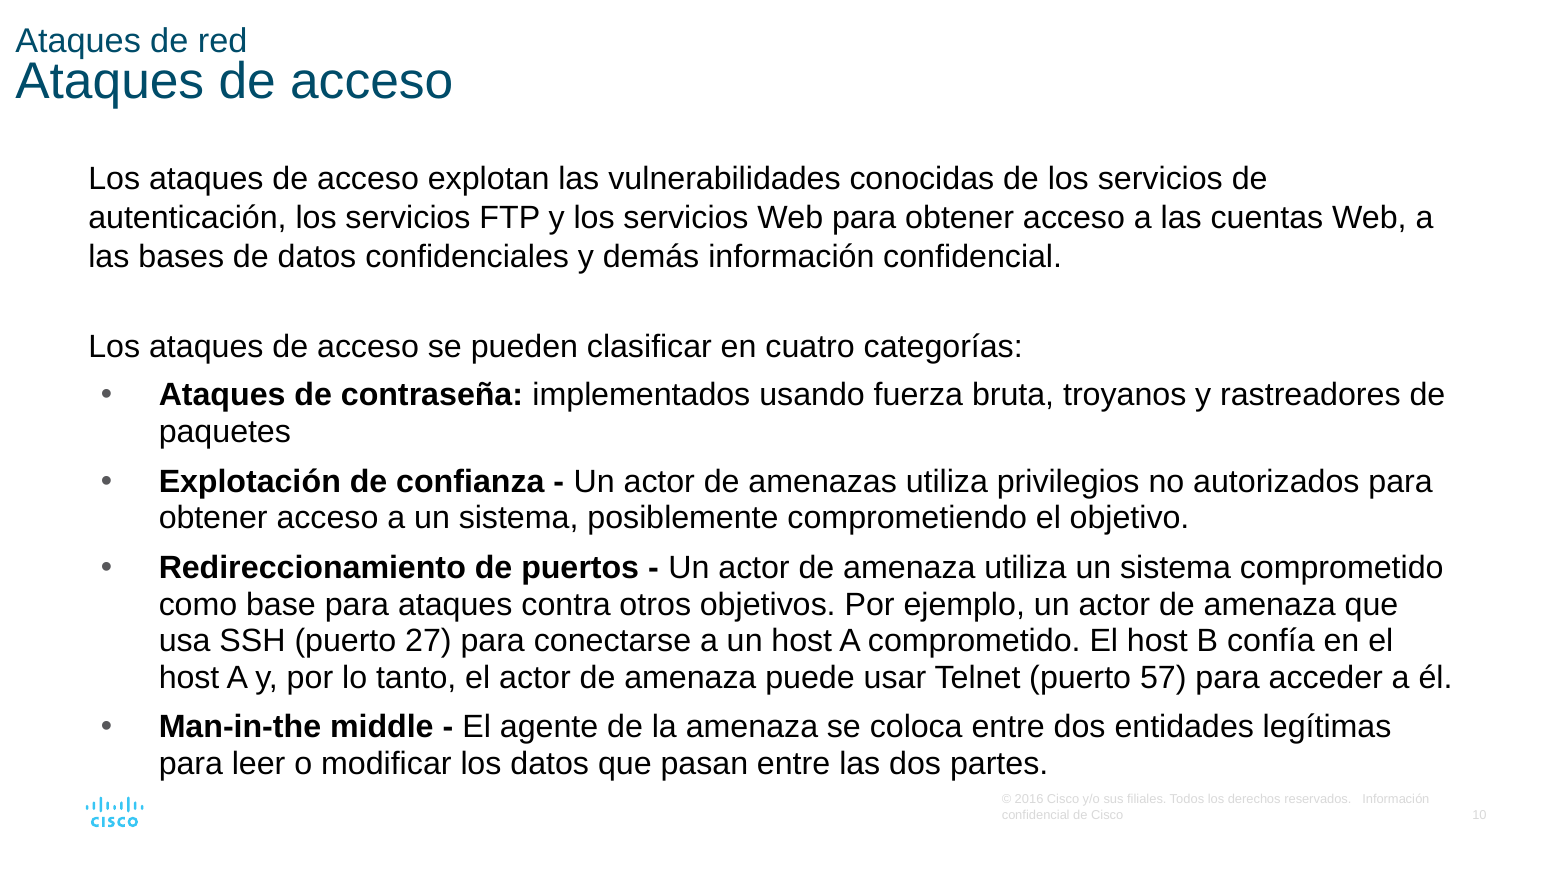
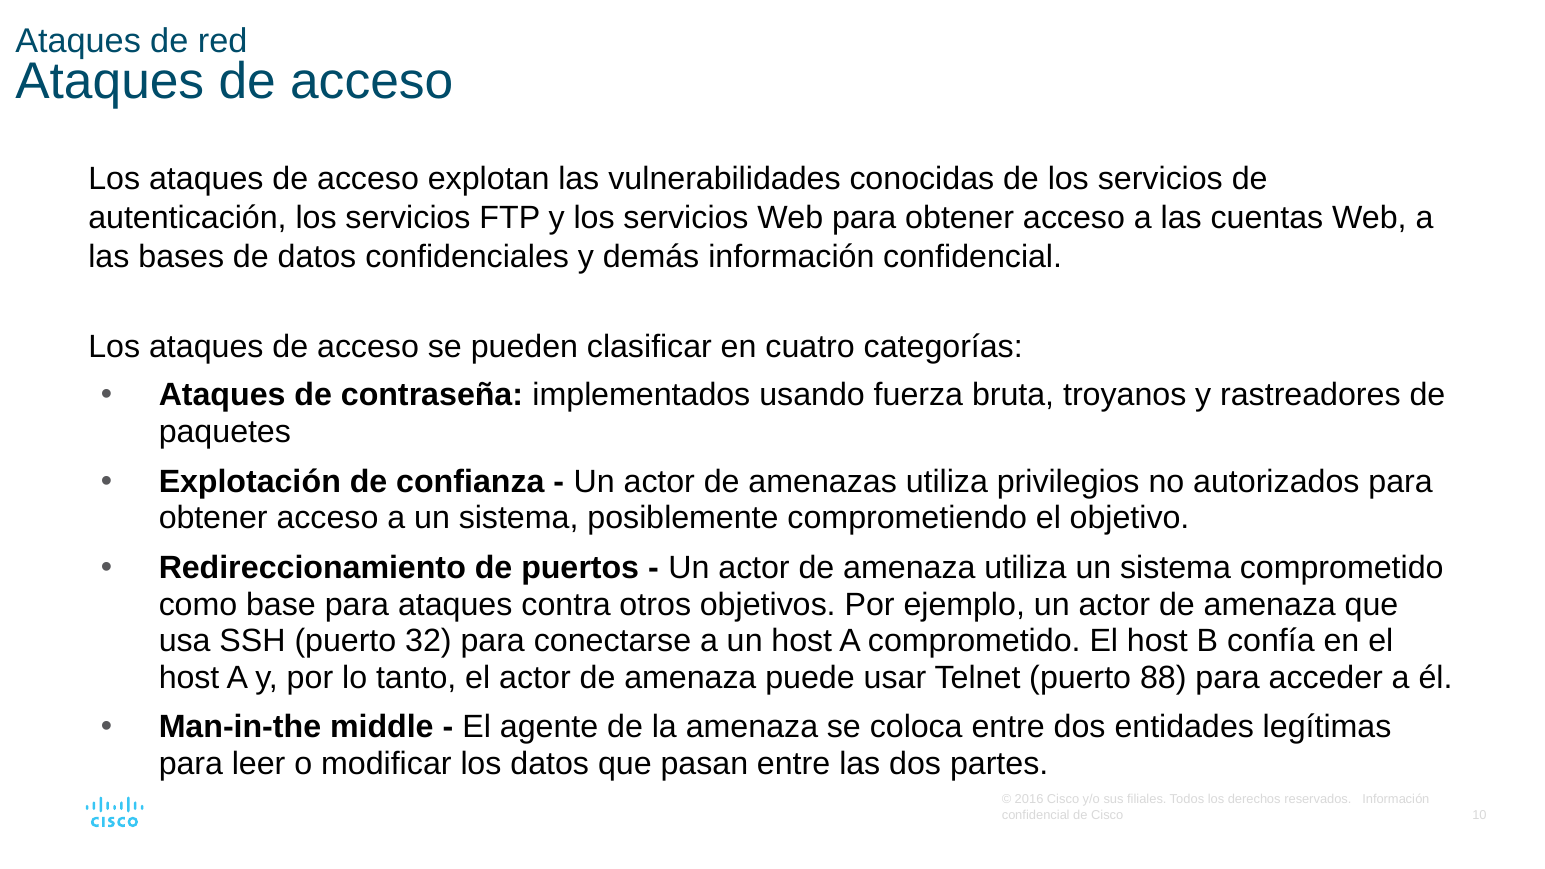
27: 27 -> 32
57: 57 -> 88
